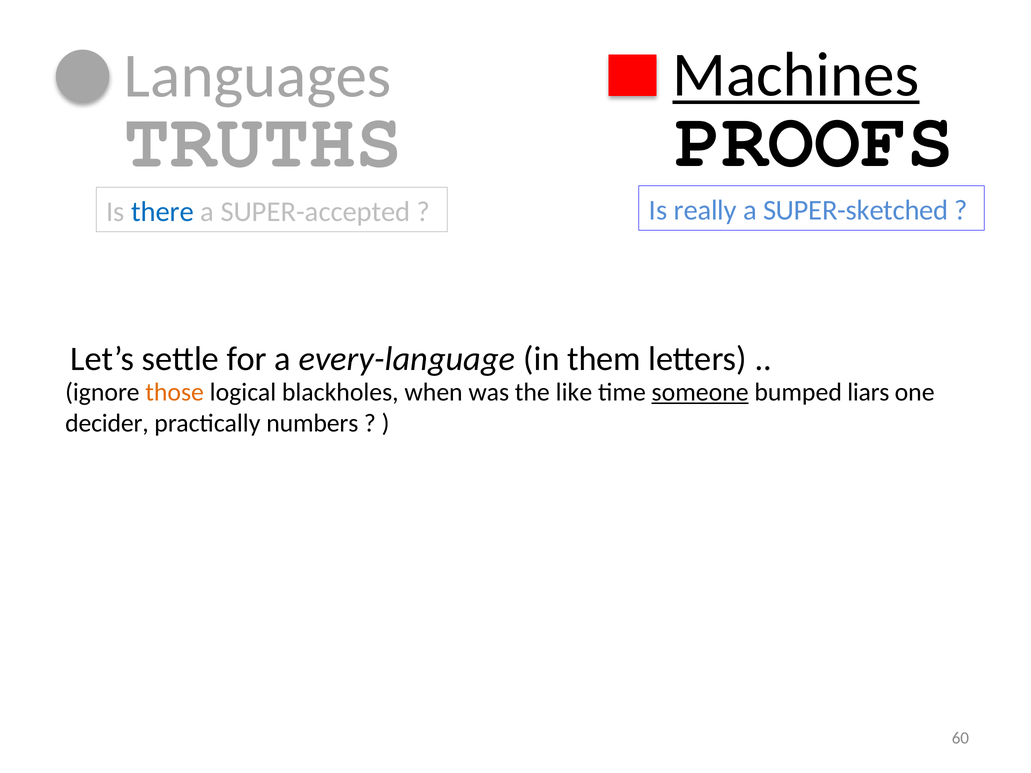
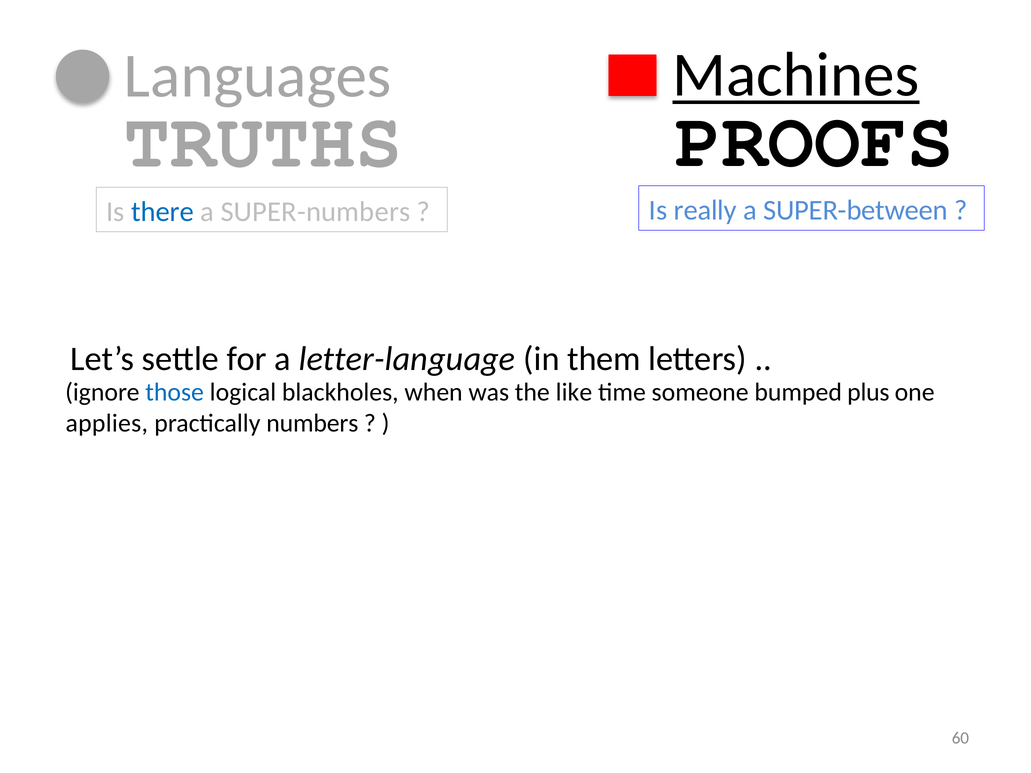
SUPER-sketched: SUPER-sketched -> SUPER-between
SUPER-accepted: SUPER-accepted -> SUPER-numbers
every-language: every-language -> letter-language
those colour: orange -> blue
someone underline: present -> none
liars: liars -> plus
decider: decider -> applies
